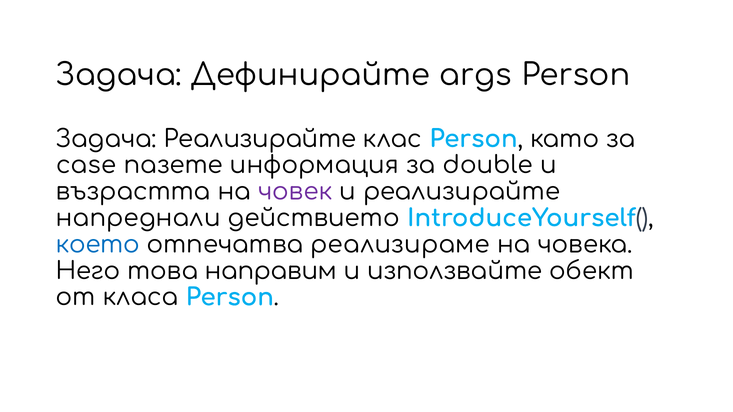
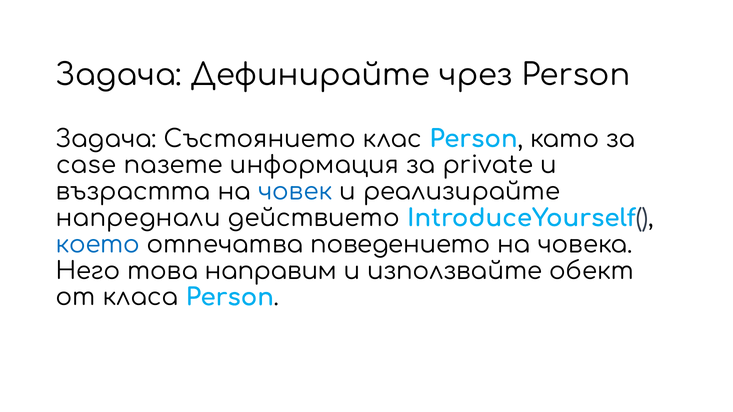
args: args -> чрез
Задача Реализирайте: Реализирайте -> Състоянието
double: double -> private
човек colour: purple -> blue
реализираме: реализираме -> поведението
